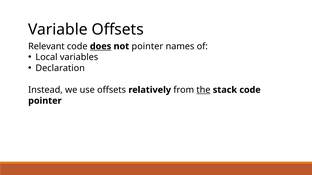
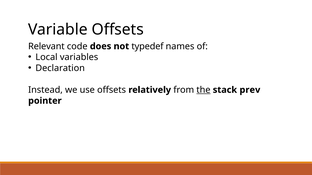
does underline: present -> none
not pointer: pointer -> typedef
stack code: code -> prev
